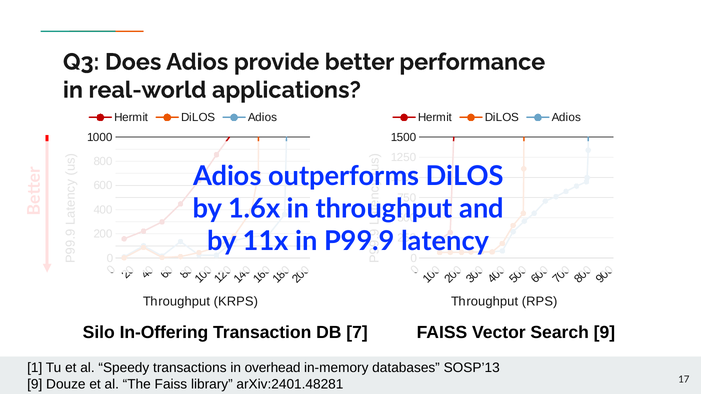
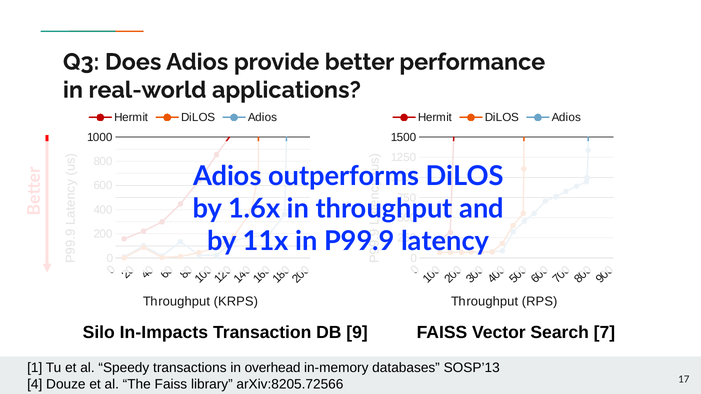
In-Offering: In-Offering -> In-Impacts
DB 7: 7 -> 9
Search 9: 9 -> 7
9 at (35, 385): 9 -> 4
arXiv:2401.48281: arXiv:2401.48281 -> arXiv:8205.72566
